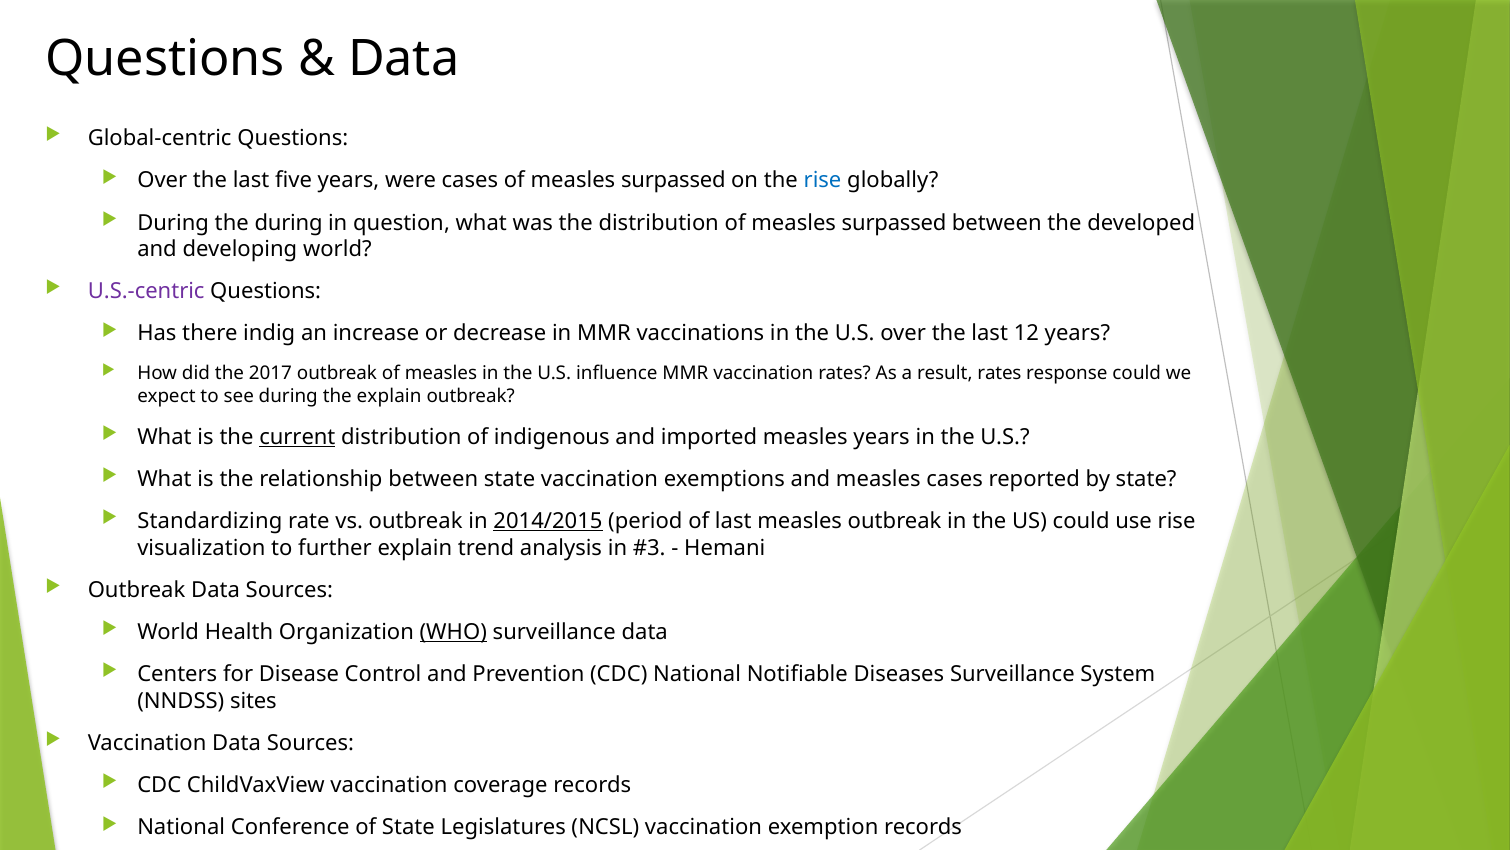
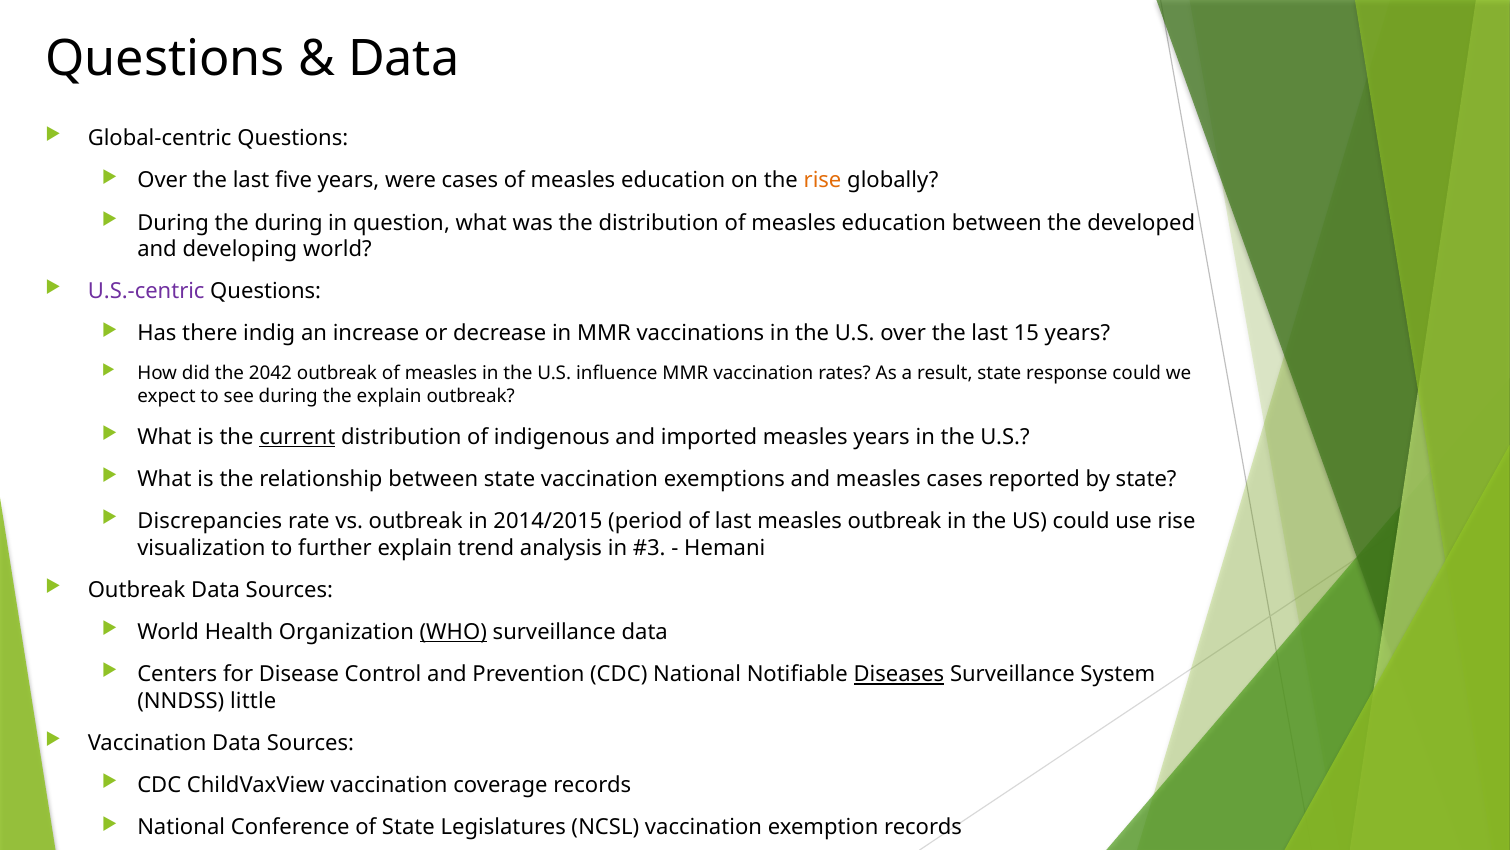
cases of measles surpassed: surpassed -> education
rise at (823, 180) colour: blue -> orange
distribution of measles surpassed: surpassed -> education
12: 12 -> 15
2017: 2017 -> 2042
result rates: rates -> state
Standardizing: Standardizing -> Discrepancies
2014/2015 underline: present -> none
Diseases underline: none -> present
sites: sites -> little
